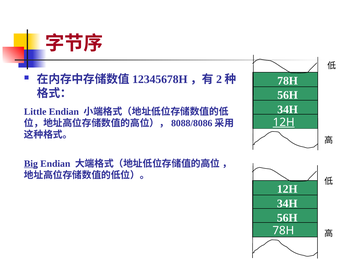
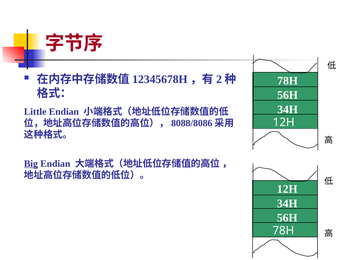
12H at (284, 122) underline: present -> none
